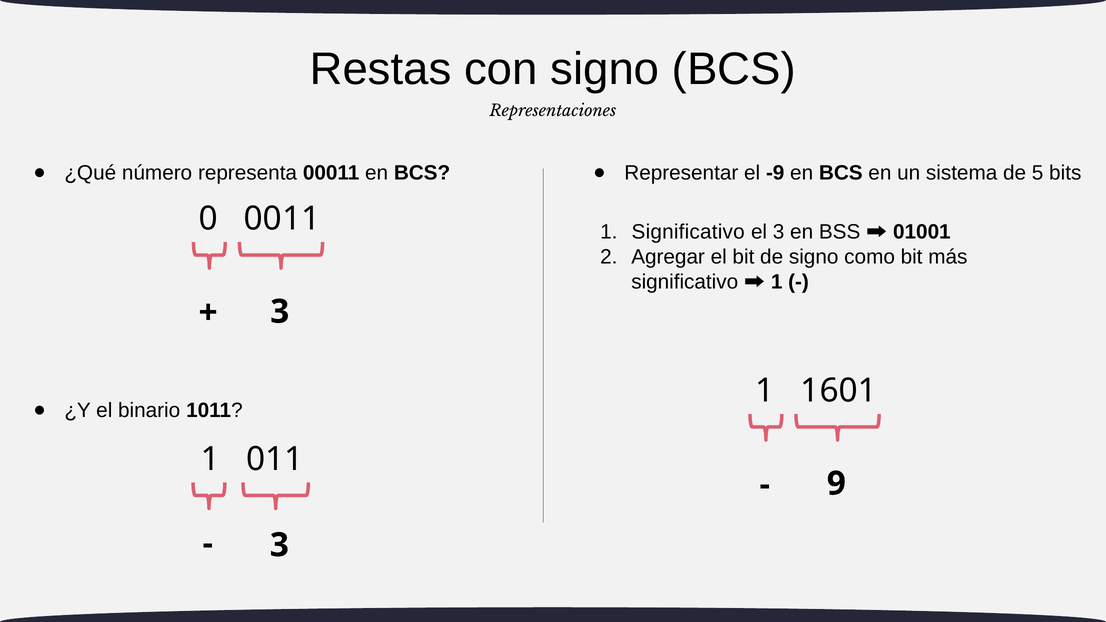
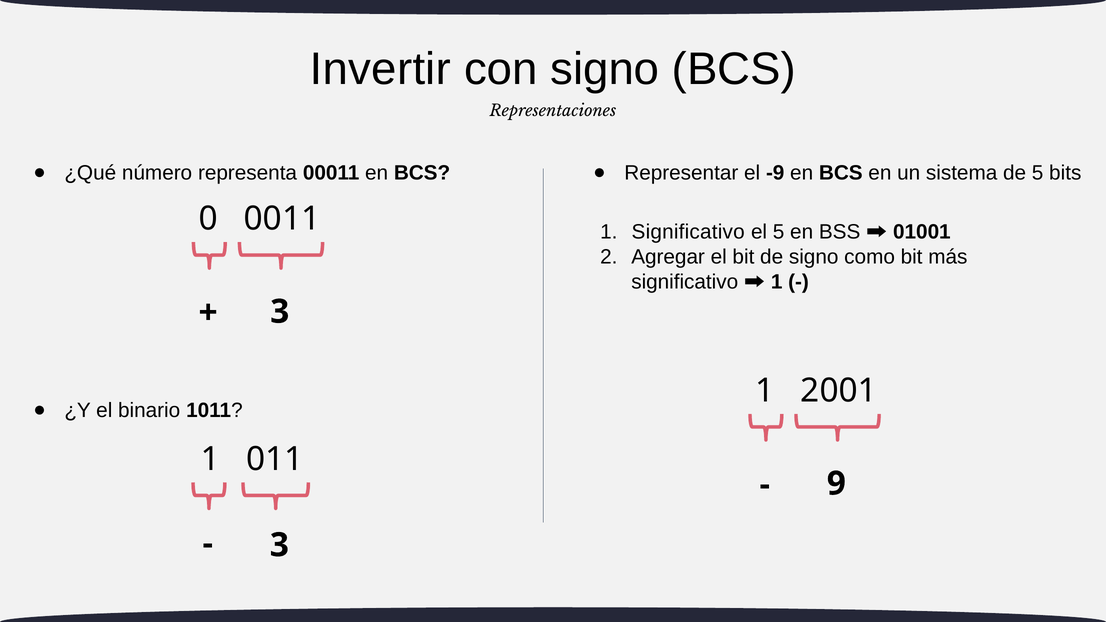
Restas: Restas -> Invertir
el 3: 3 -> 5
1601: 1601 -> 2001
